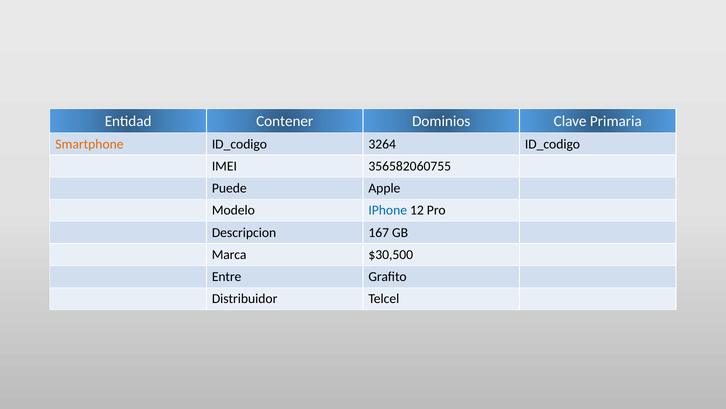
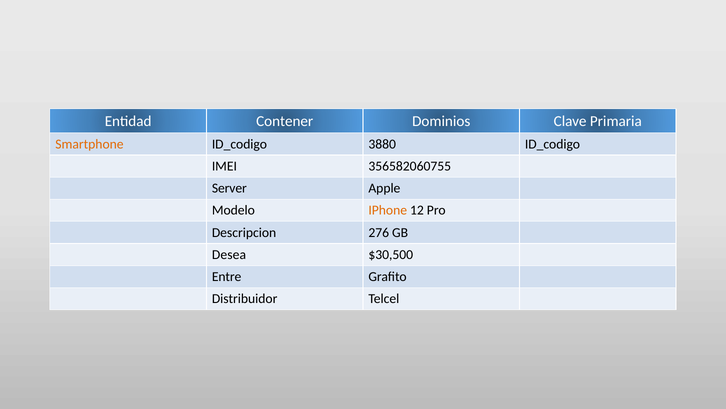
3264: 3264 -> 3880
Puede: Puede -> Server
IPhone colour: blue -> orange
167: 167 -> 276
Marca: Marca -> Desea
